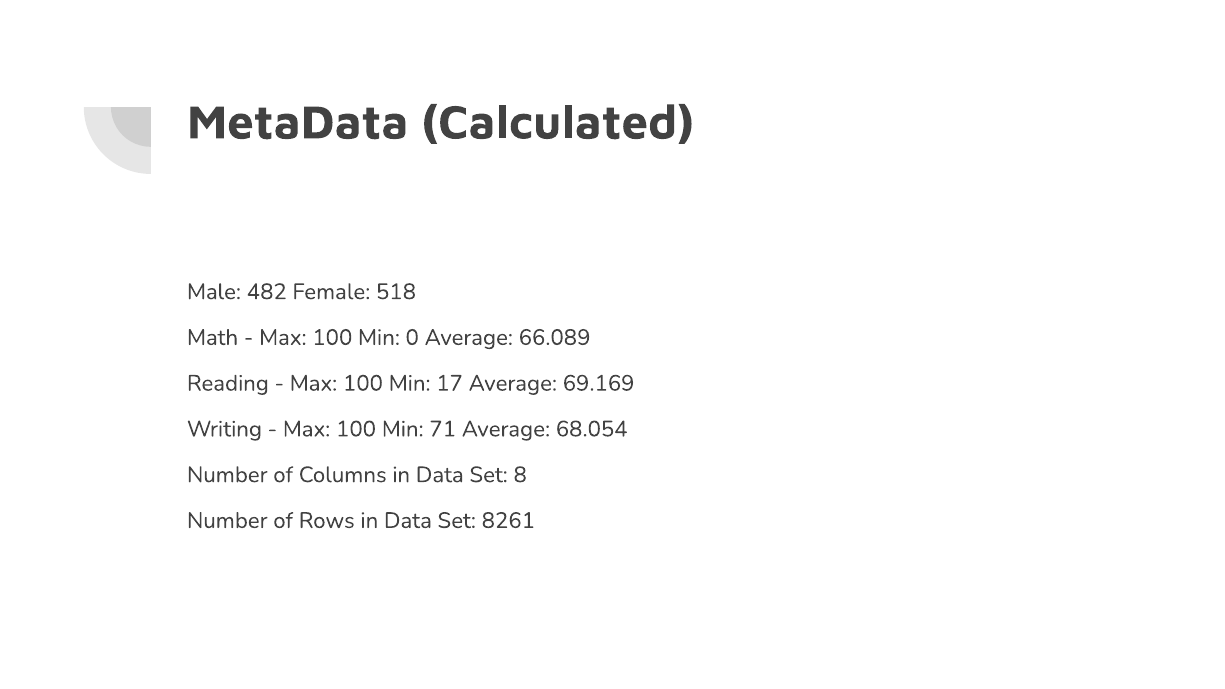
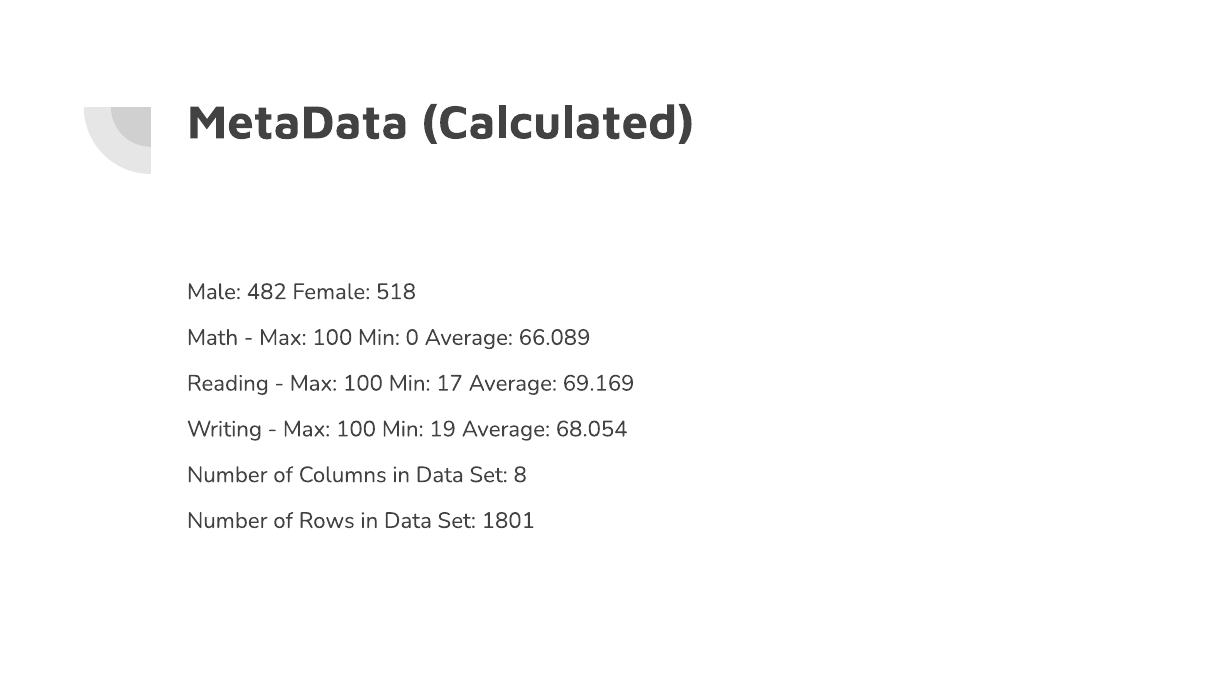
71: 71 -> 19
8261: 8261 -> 1801
